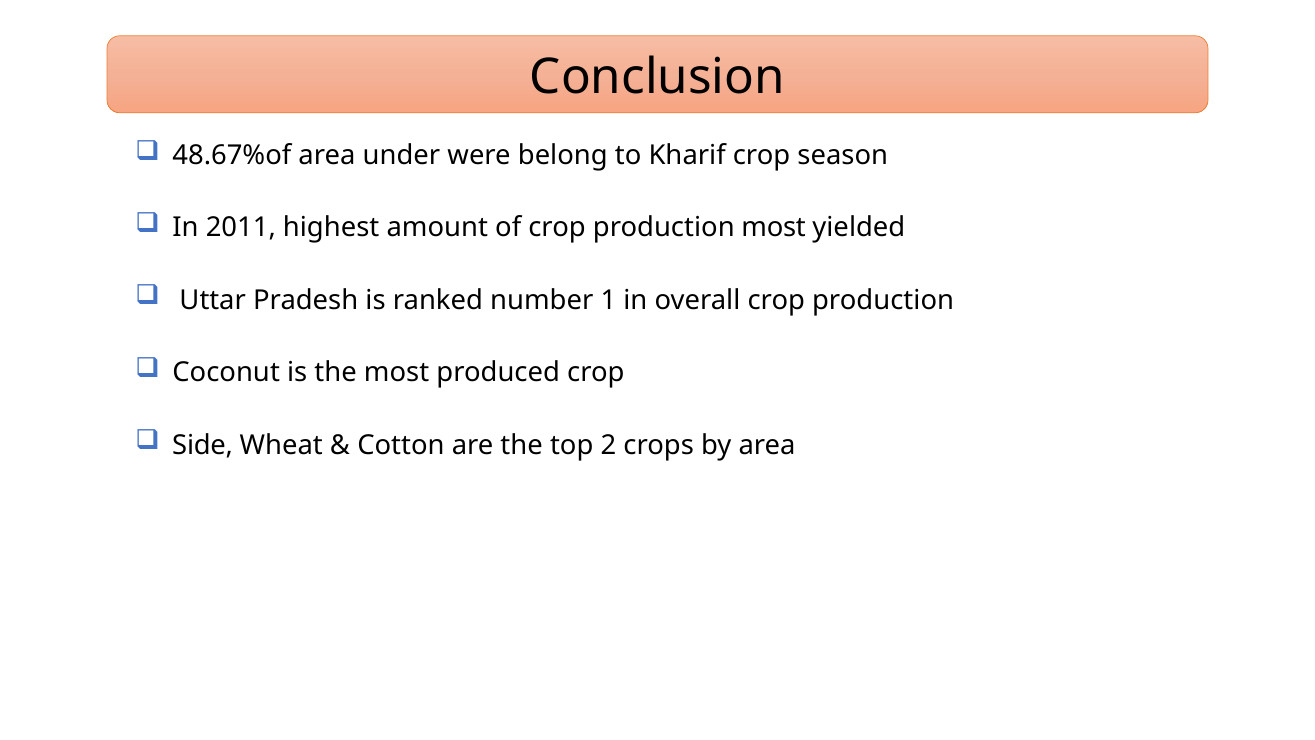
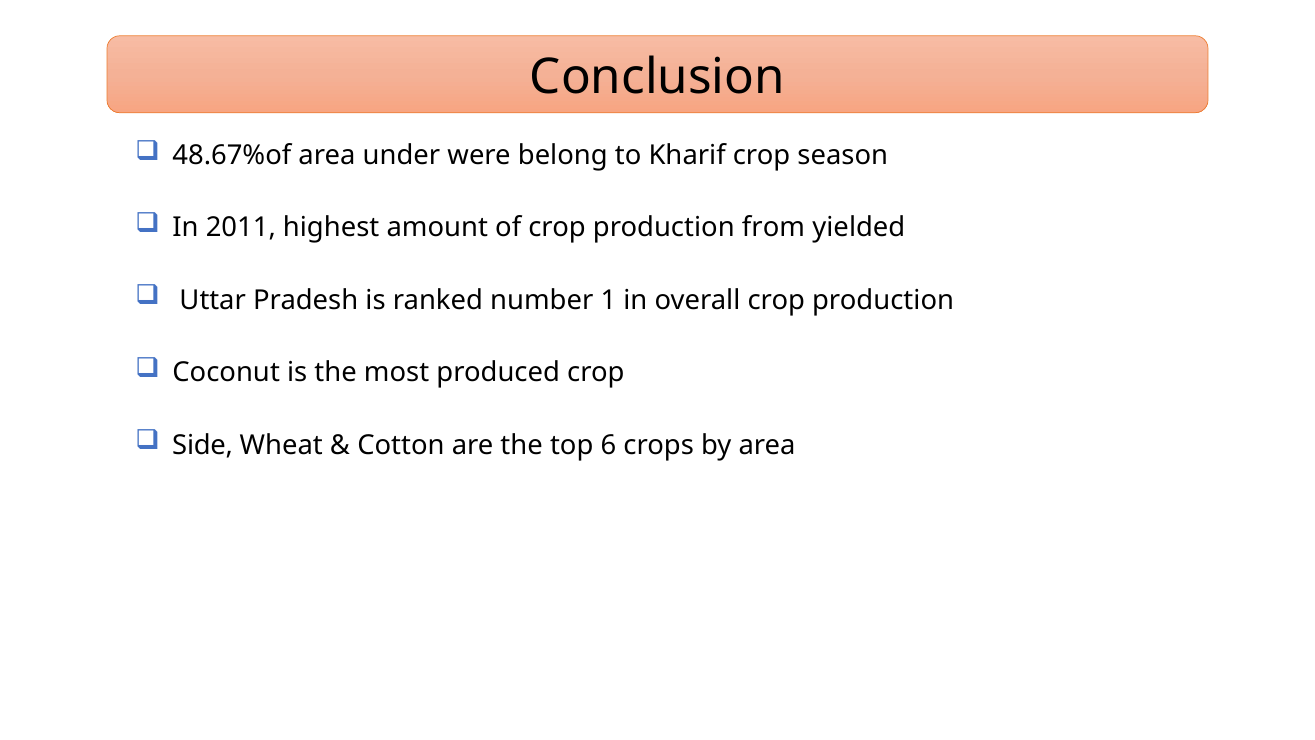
production most: most -> from
2: 2 -> 6
